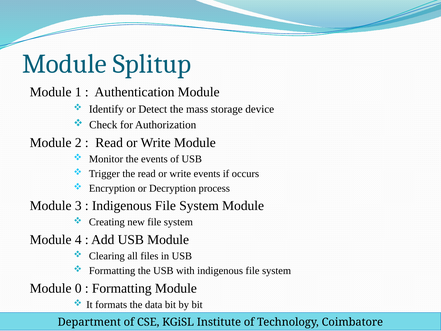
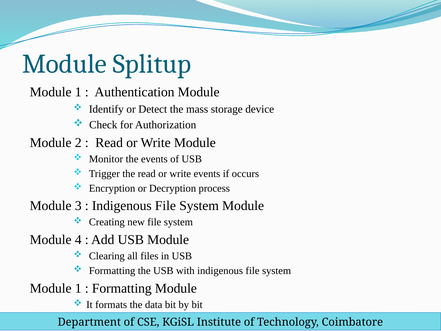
0 at (78, 288): 0 -> 1
